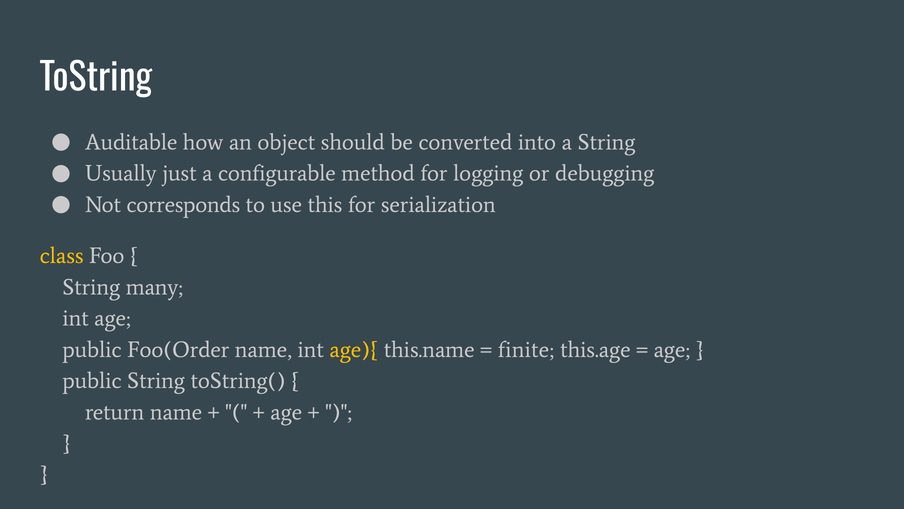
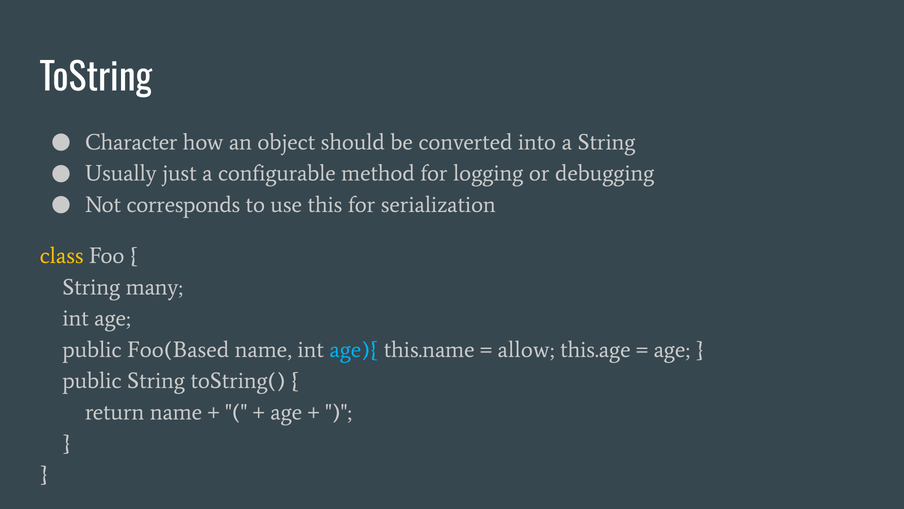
Auditable: Auditable -> Character
Foo(Order: Foo(Order -> Foo(Based
age){ colour: yellow -> light blue
finite: finite -> allow
